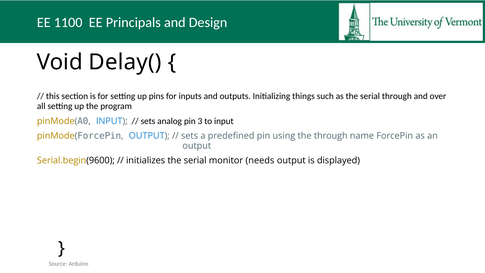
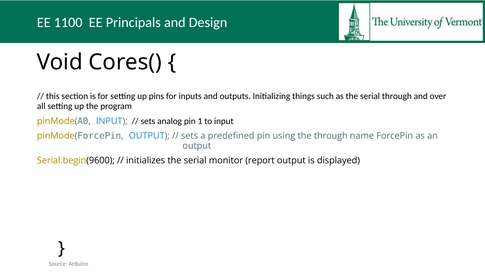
Delay(: Delay( -> Cores(
3: 3 -> 1
needs: needs -> report
